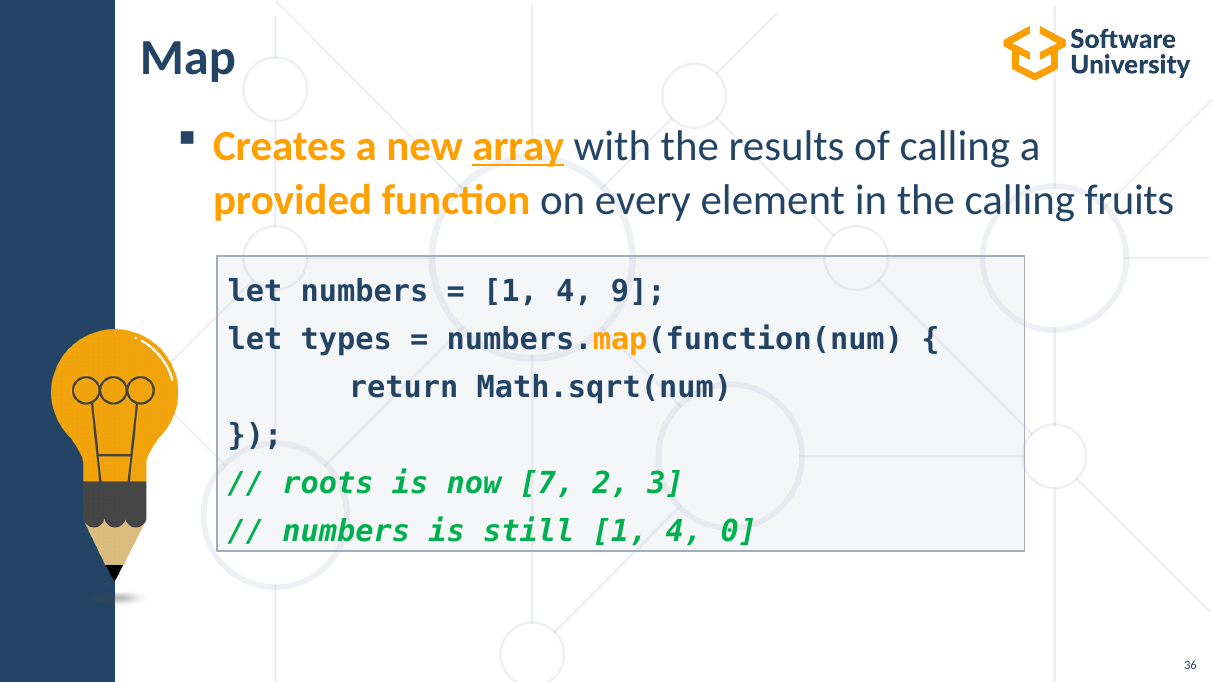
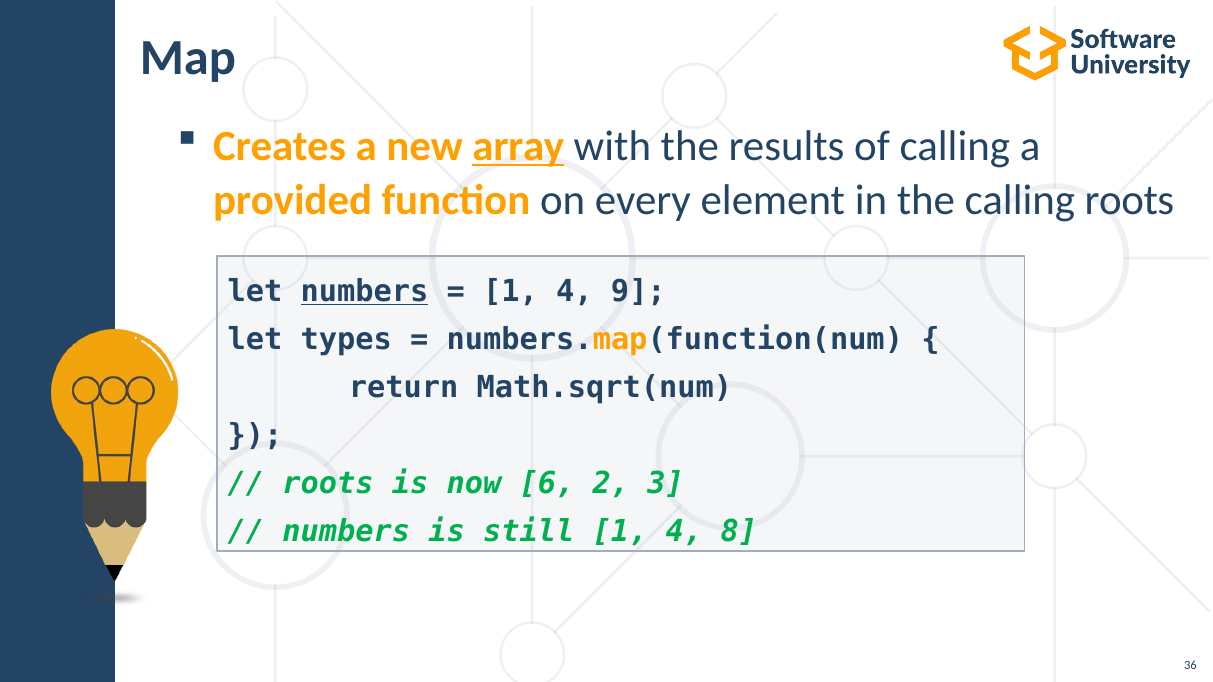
calling fruits: fruits -> roots
numbers at (365, 292) underline: none -> present
7: 7 -> 6
0: 0 -> 8
